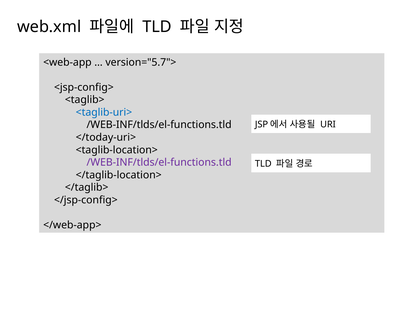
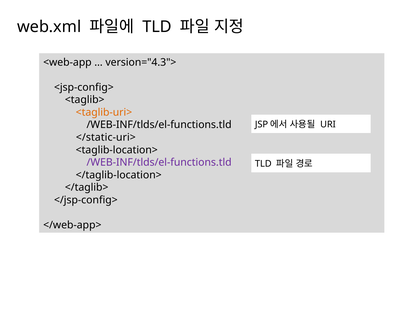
version="5.7">: version="5.7"> -> version="4.3">
<taglib-uri> colour: blue -> orange
</today-uri>: </today-uri> -> </static-uri>
